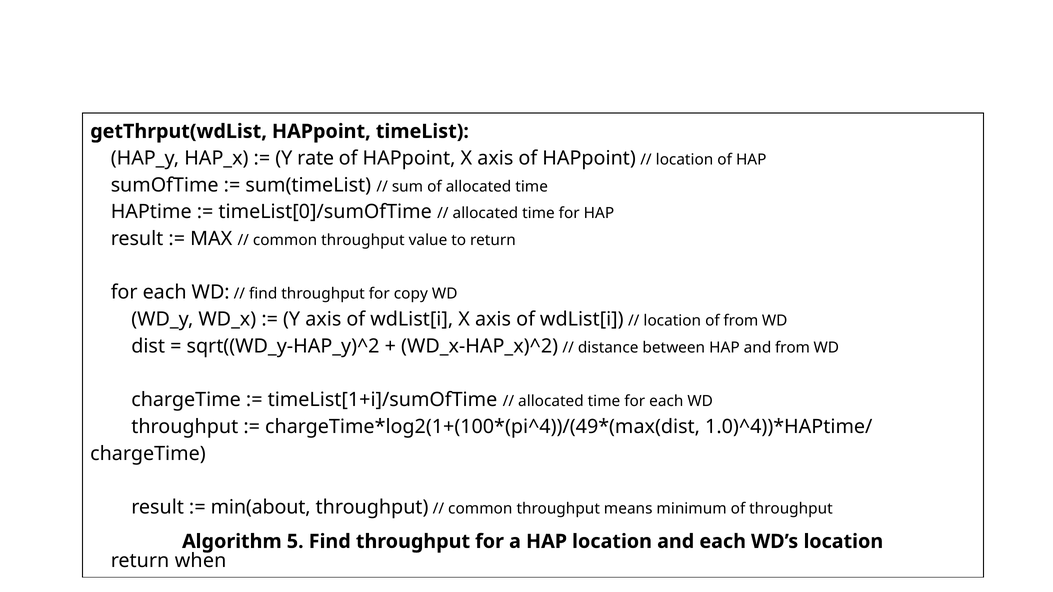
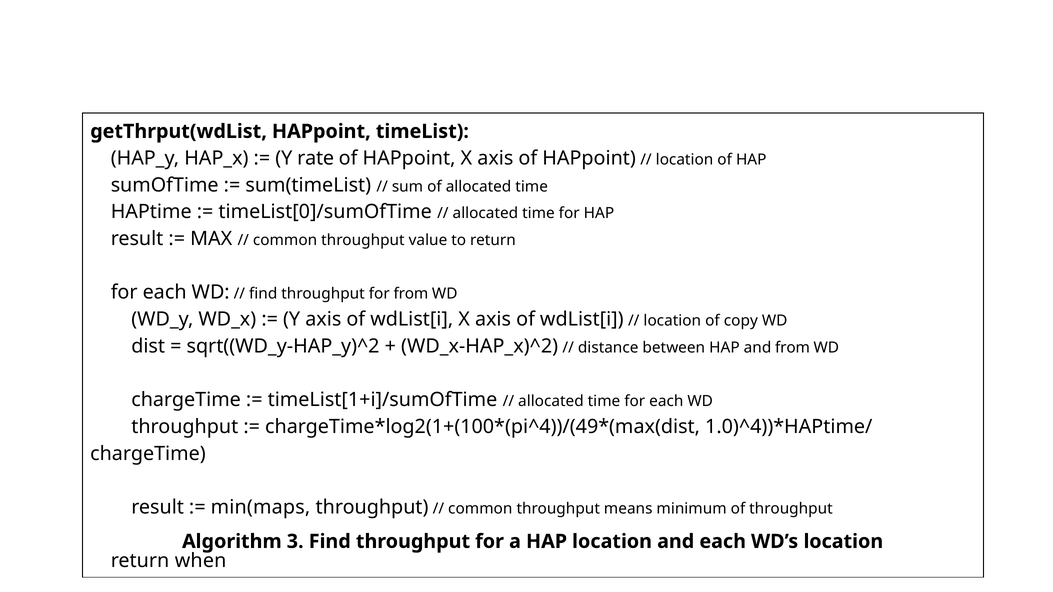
for copy: copy -> from
of from: from -> copy
min(about: min(about -> min(maps
5: 5 -> 3
